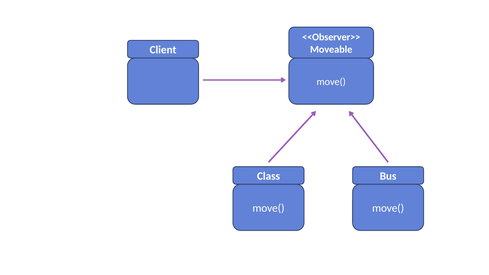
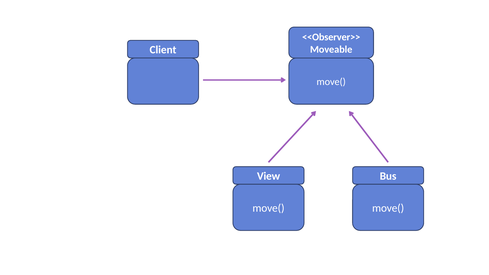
Class: Class -> View
